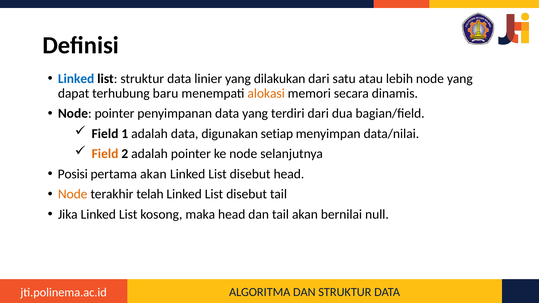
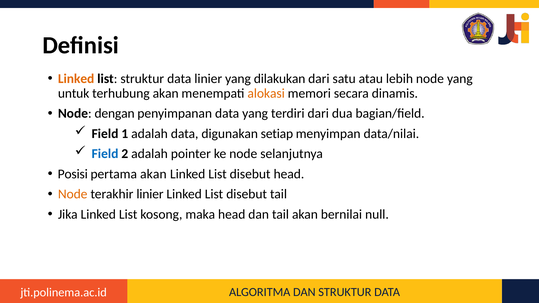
Linked at (76, 79) colour: blue -> orange
dapat: dapat -> untuk
terhubung baru: baru -> akan
Node pointer: pointer -> dengan
Field at (105, 154) colour: orange -> blue
terakhir telah: telah -> linier
